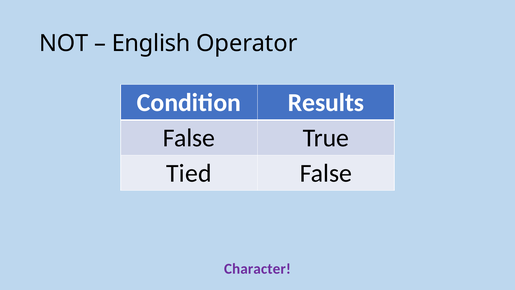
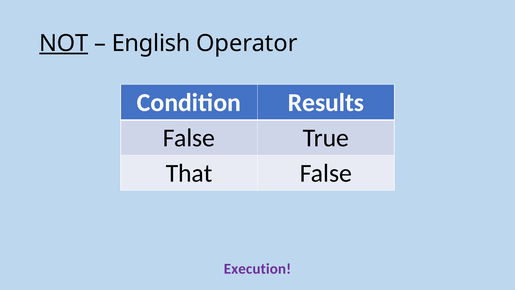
NOT underline: none -> present
Tied: Tied -> That
Character: Character -> Execution
